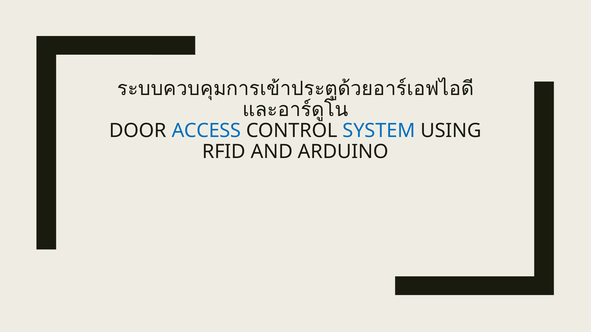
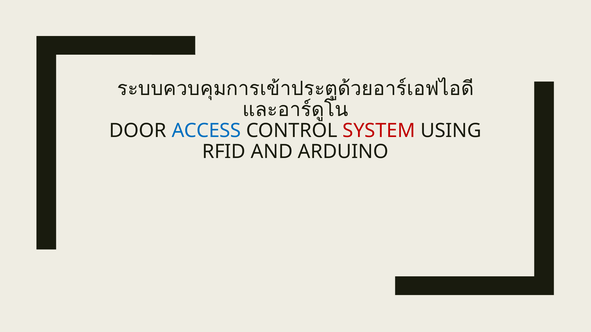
SYSTEM colour: blue -> red
